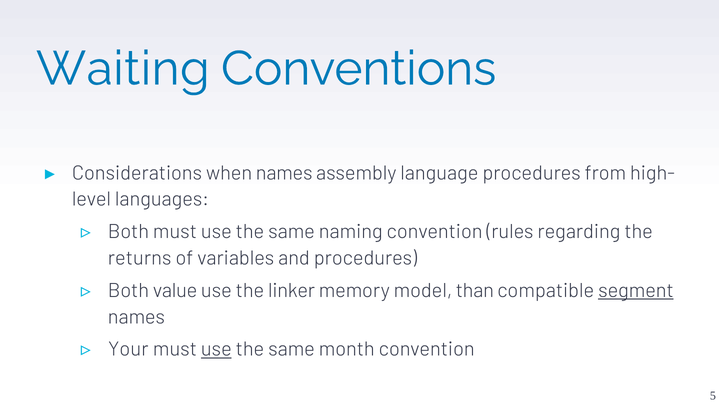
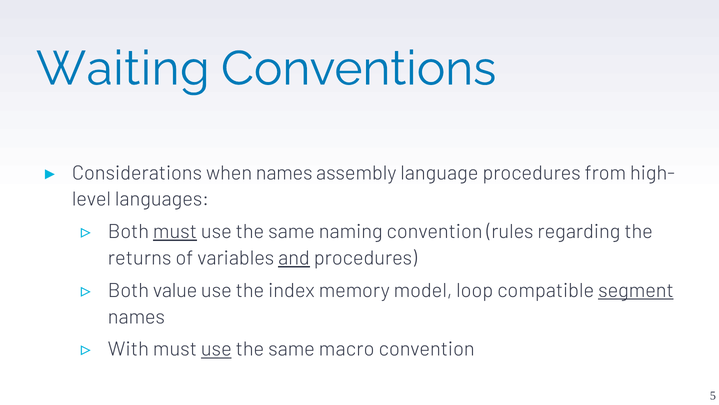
must at (175, 231) underline: none -> present
and underline: none -> present
linker: linker -> index
than: than -> loop
Your: Your -> With
month: month -> macro
